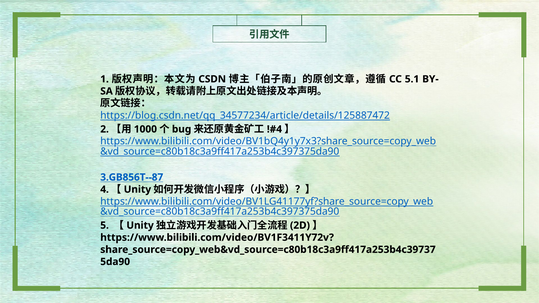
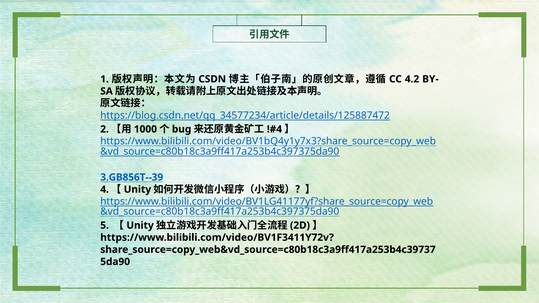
5.1: 5.1 -> 4.2
3.GB856T--87: 3.GB856T--87 -> 3.GB856T--39
